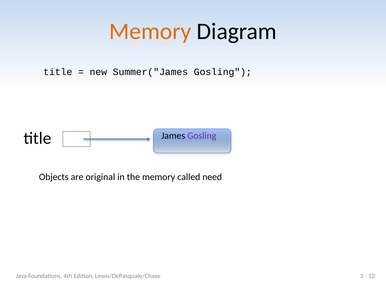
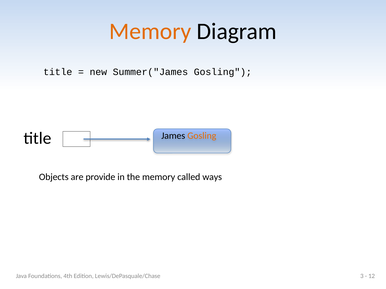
Gosling at (202, 136) colour: purple -> orange
original: original -> provide
need: need -> ways
